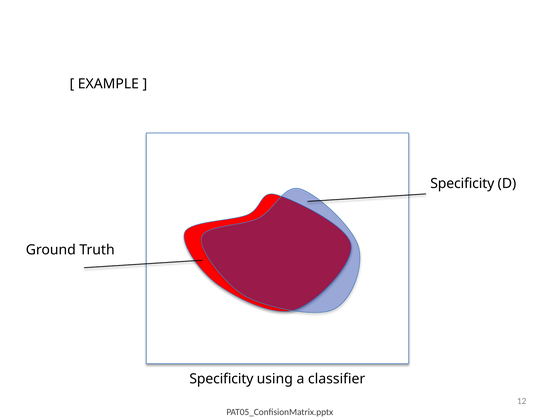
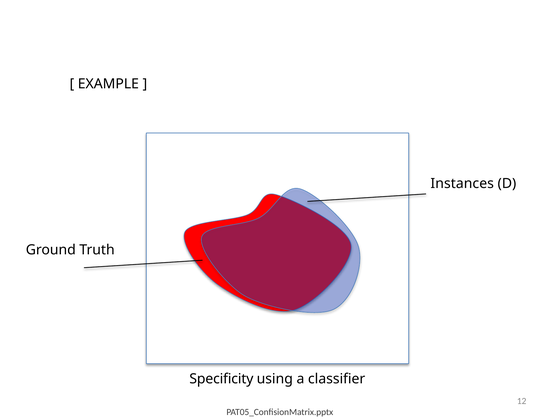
Specificity at (462, 183): Specificity -> Instances
